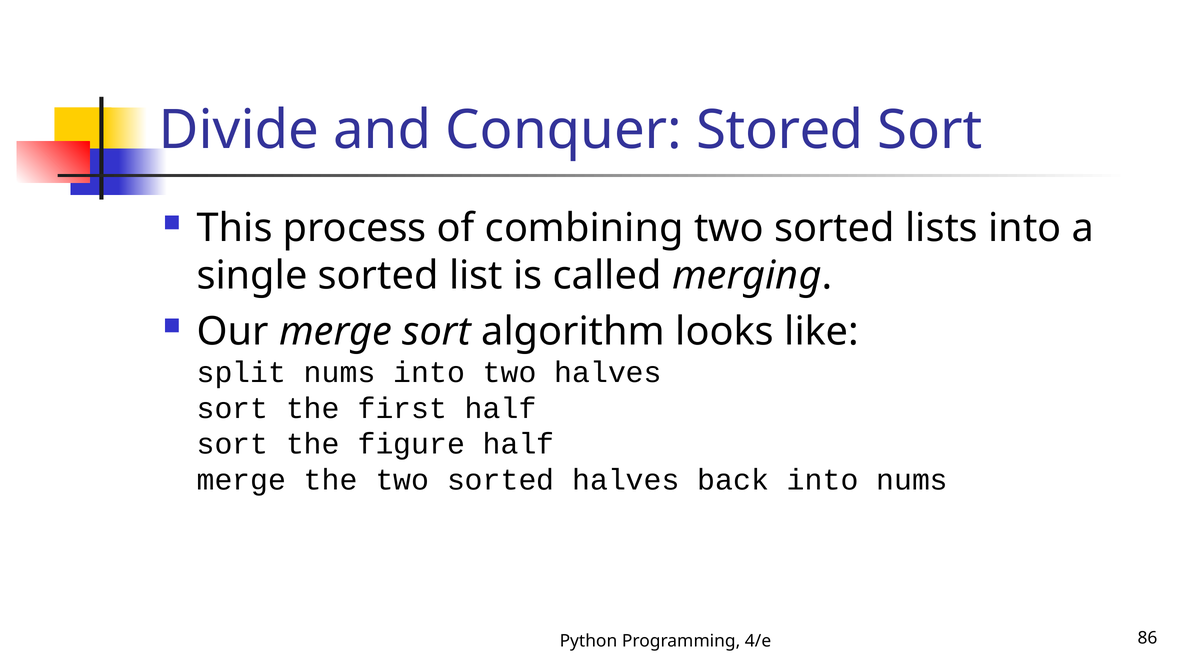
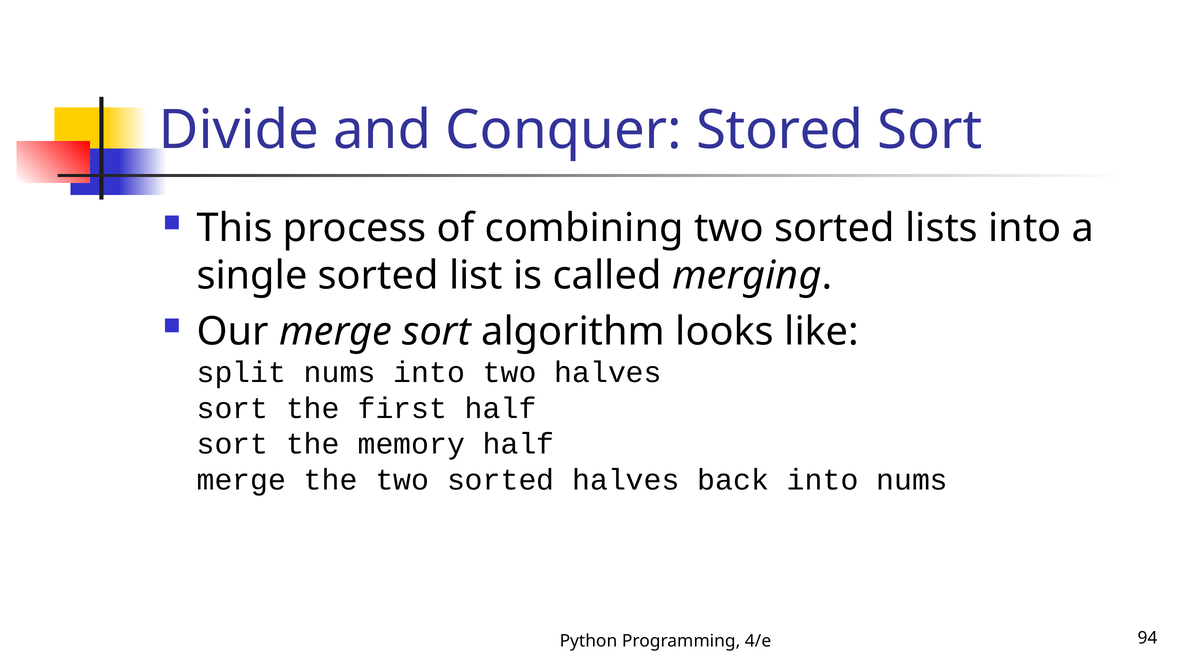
figure: figure -> memory
86: 86 -> 94
